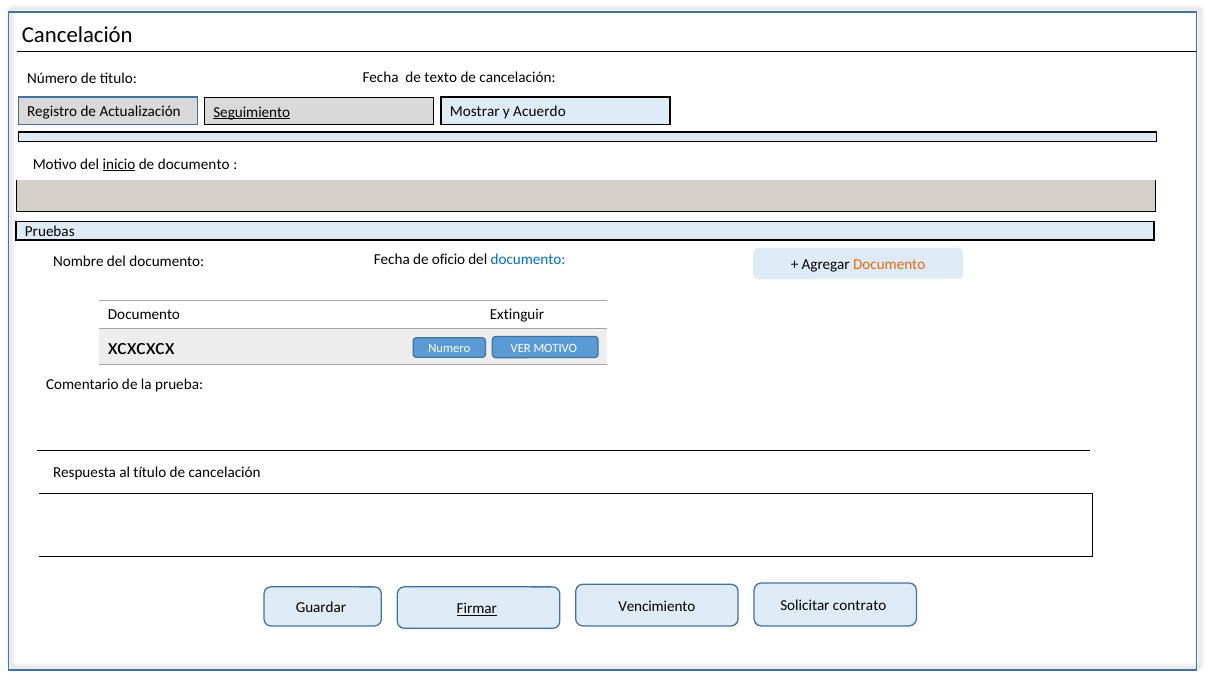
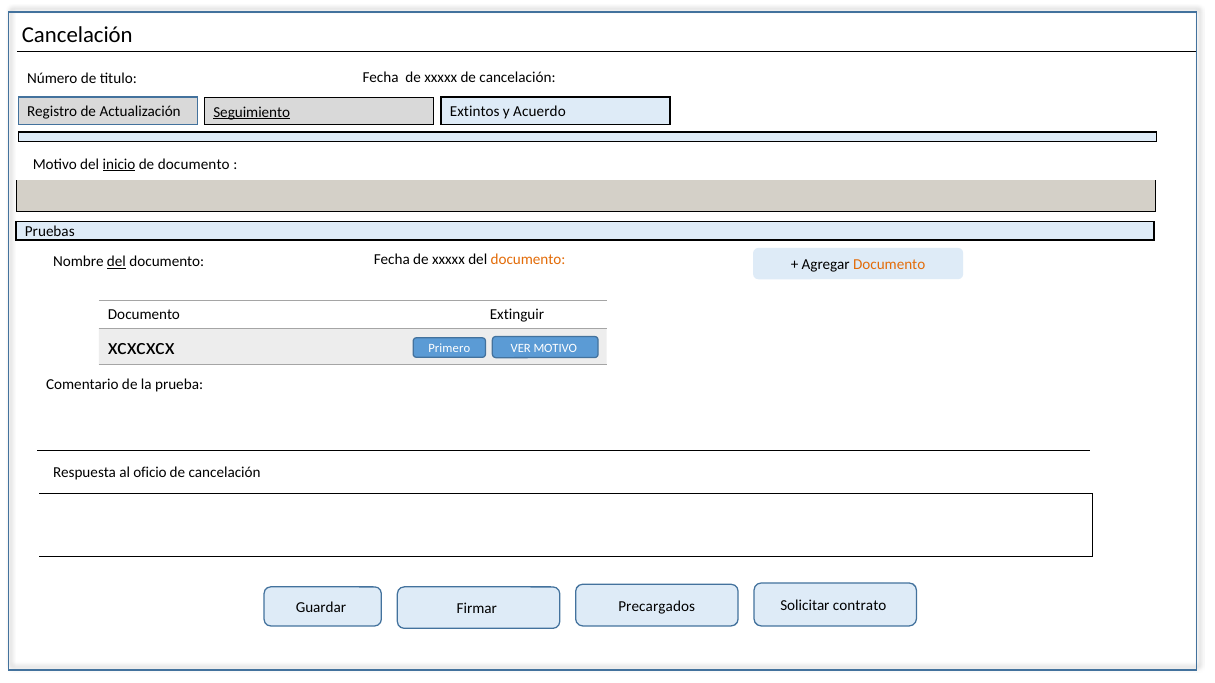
texto at (441, 77): texto -> xxxxx
Mostrar: Mostrar -> Extintos
oficio at (449, 259): oficio -> xxxxx
documento at (528, 259) colour: blue -> orange
del at (116, 262) underline: none -> present
Numero: Numero -> Primero
título: título -> oficio
Vencimiento: Vencimiento -> Precargados
Firmar underline: present -> none
